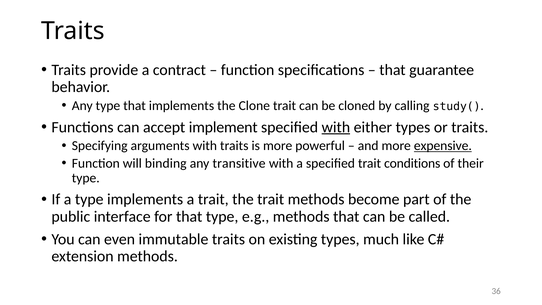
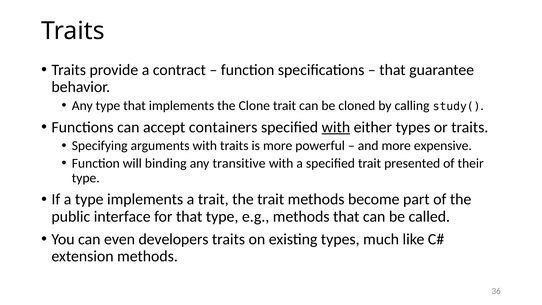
implement: implement -> containers
expensive underline: present -> none
conditions: conditions -> presented
immutable: immutable -> developers
